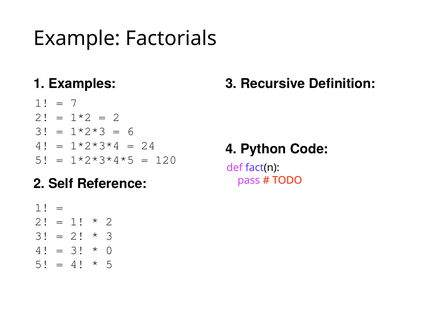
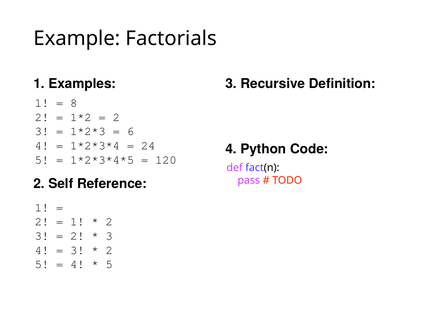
7: 7 -> 8
0 at (109, 250): 0 -> 2
